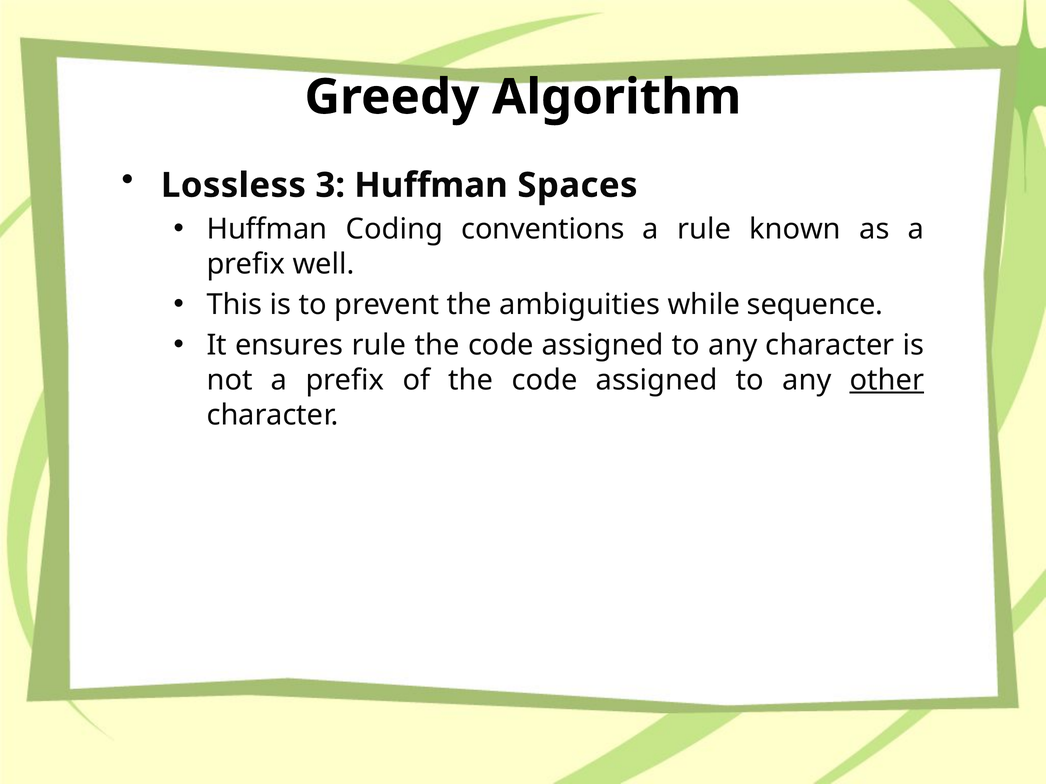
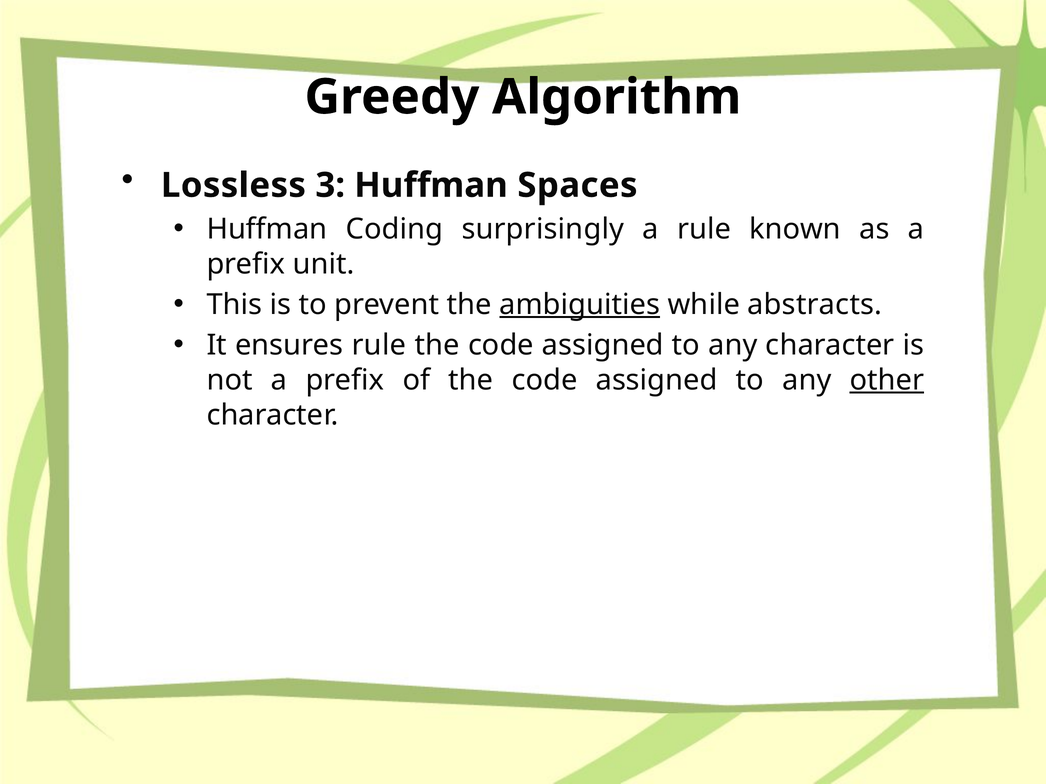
conventions: conventions -> surprisingly
well: well -> unit
ambiguities underline: none -> present
sequence: sequence -> abstracts
